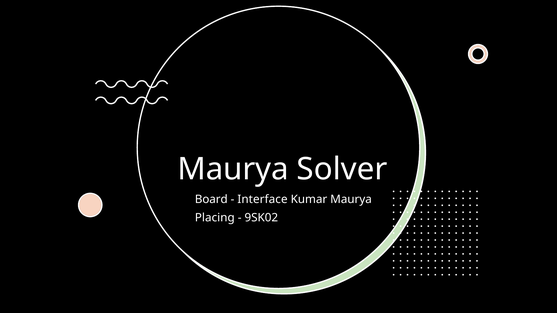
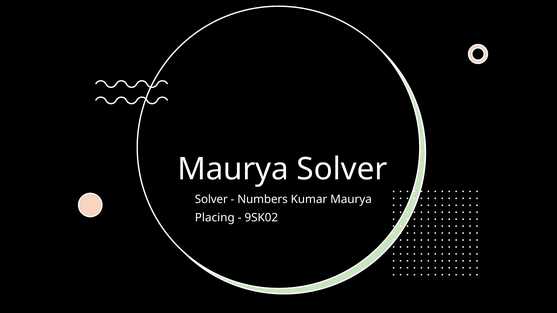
Board at (211, 199): Board -> Solver
Interface: Interface -> Numbers
